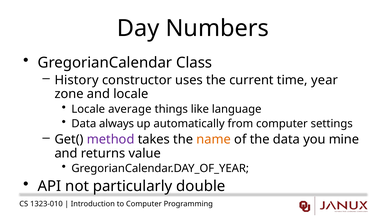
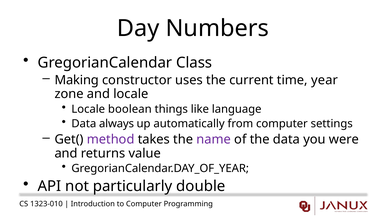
History: History -> Making
average: average -> boolean
name colour: orange -> purple
mine: mine -> were
